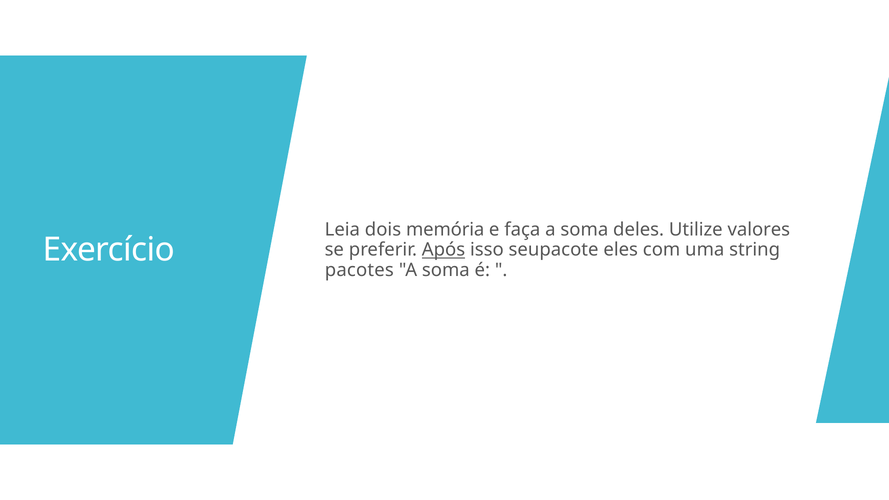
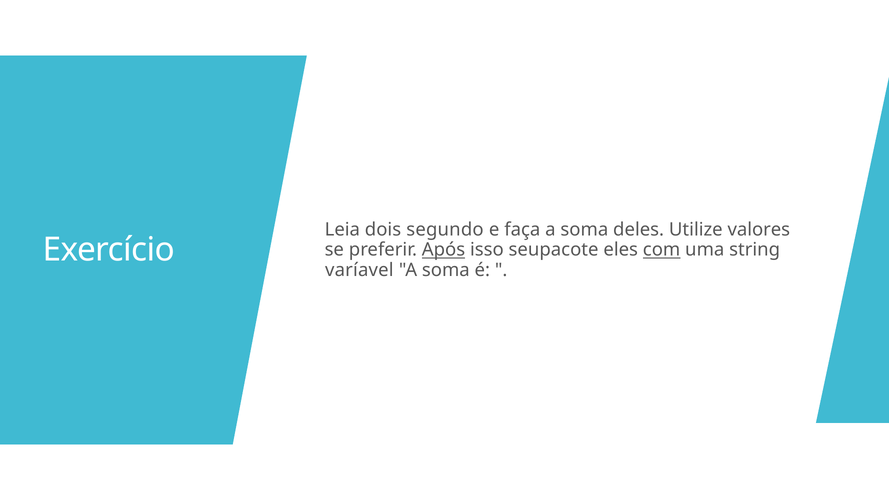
memória: memória -> segundo
com underline: none -> present
pacotes: pacotes -> varíavel
